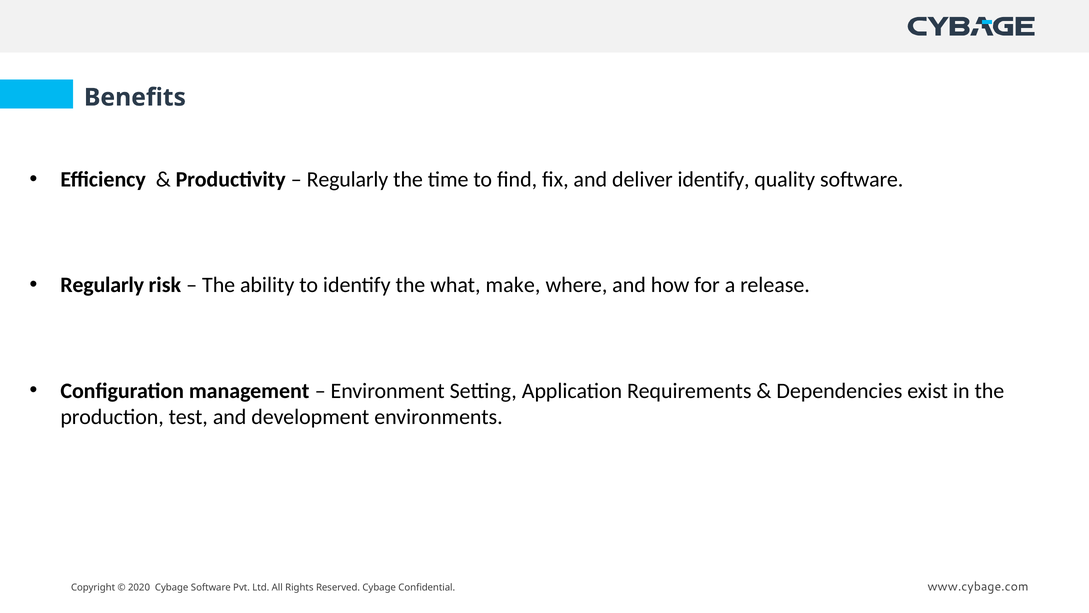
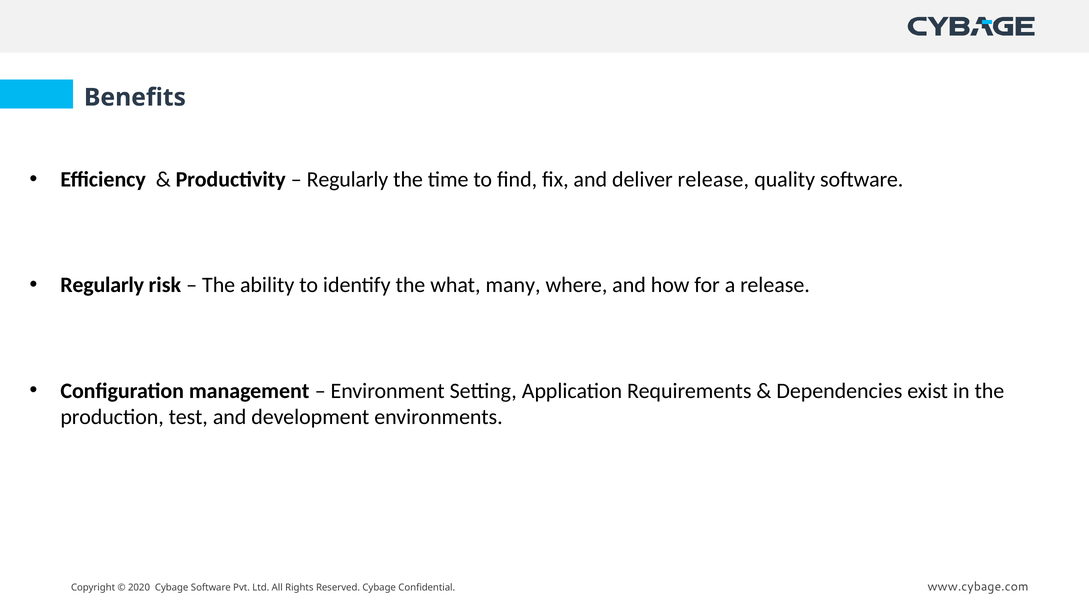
deliver identify: identify -> release
make: make -> many
